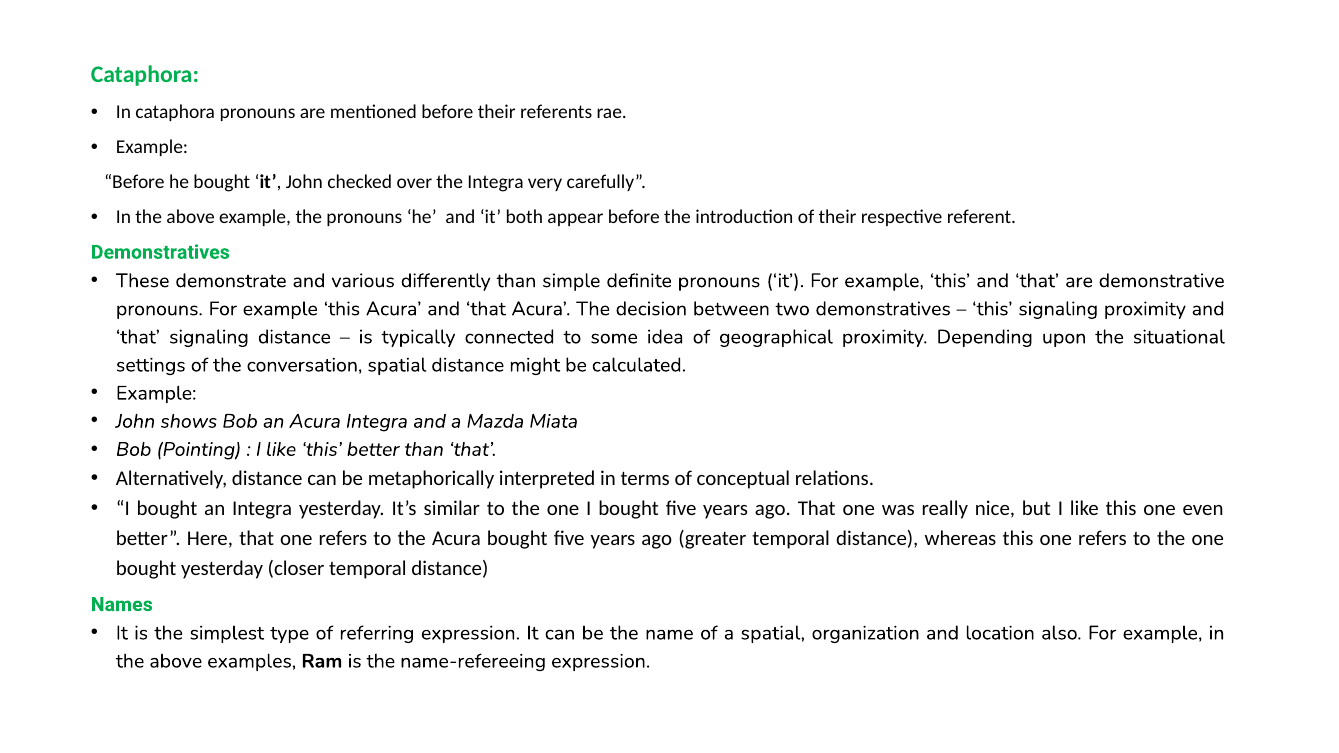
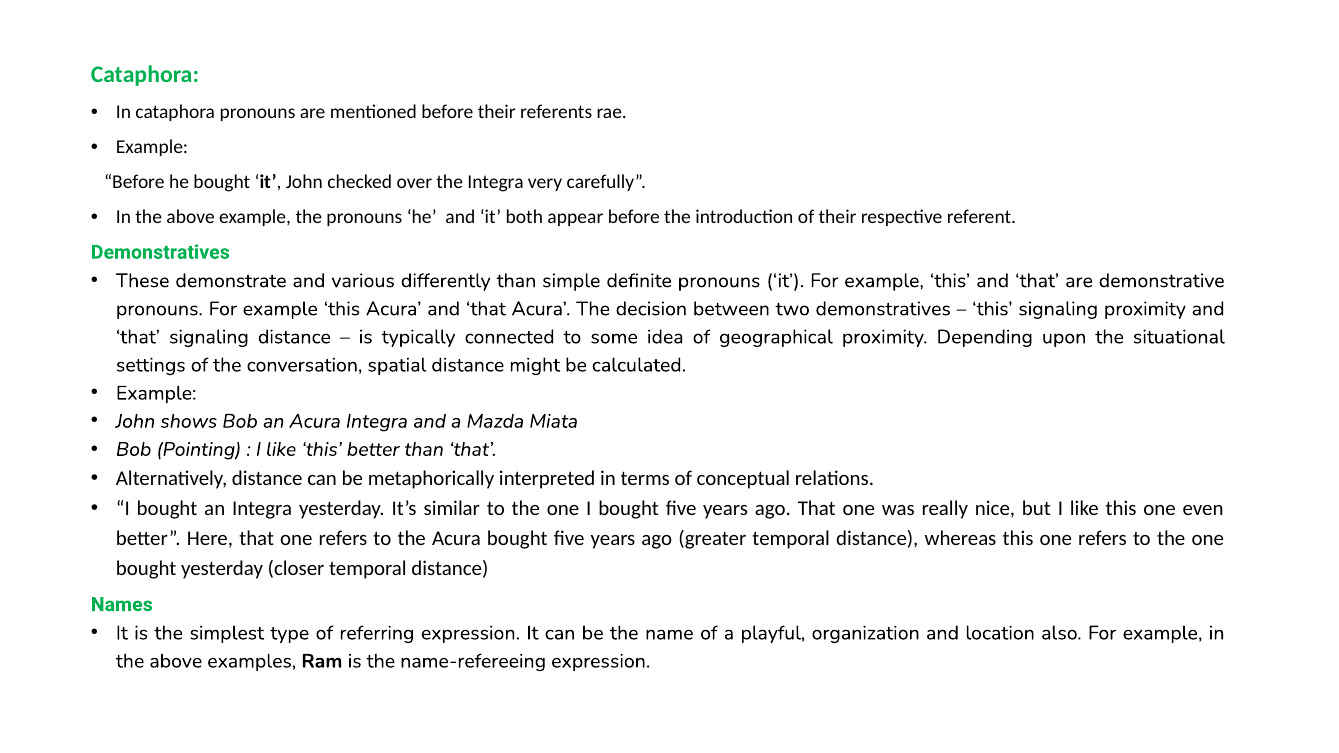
a spatial: spatial -> playful
